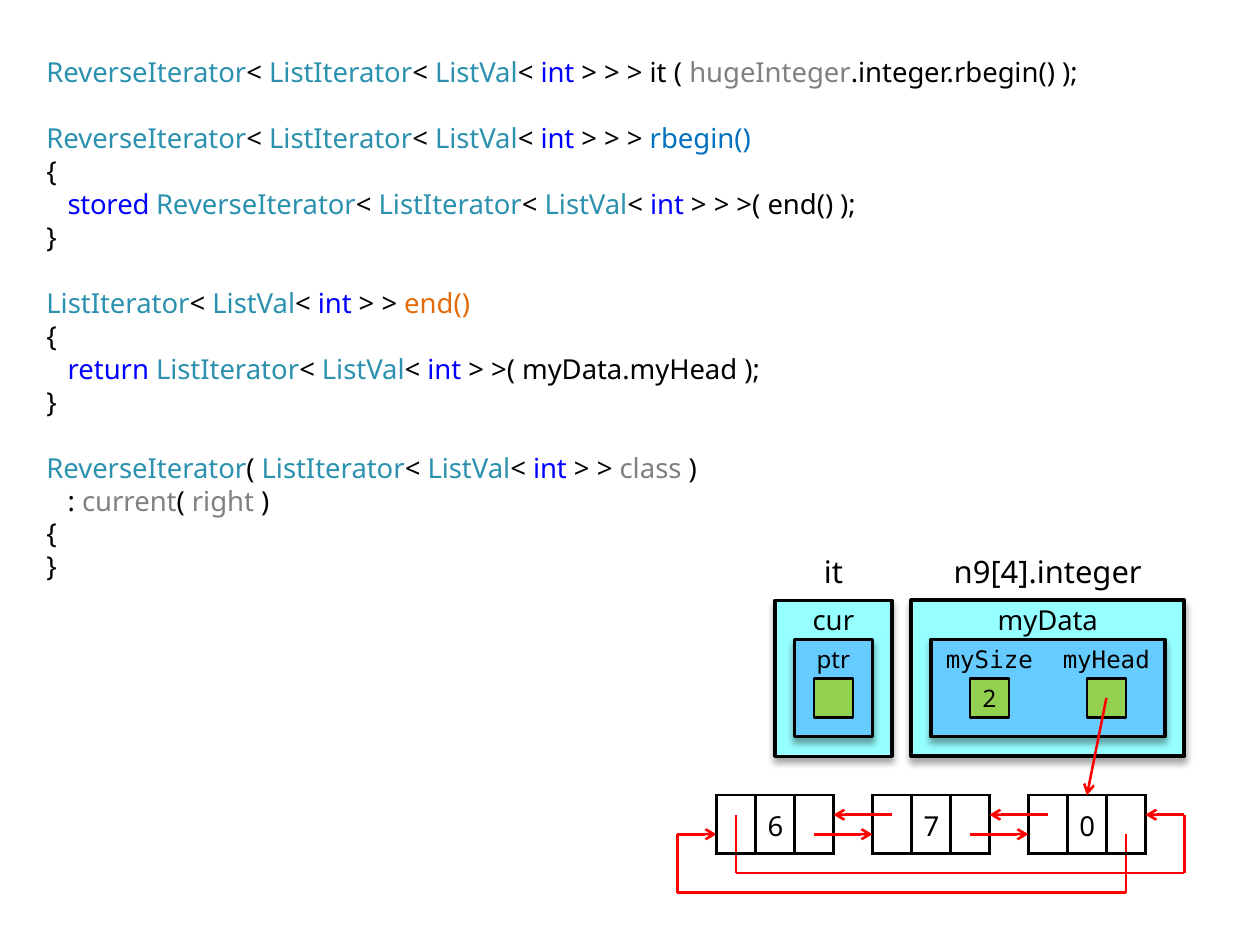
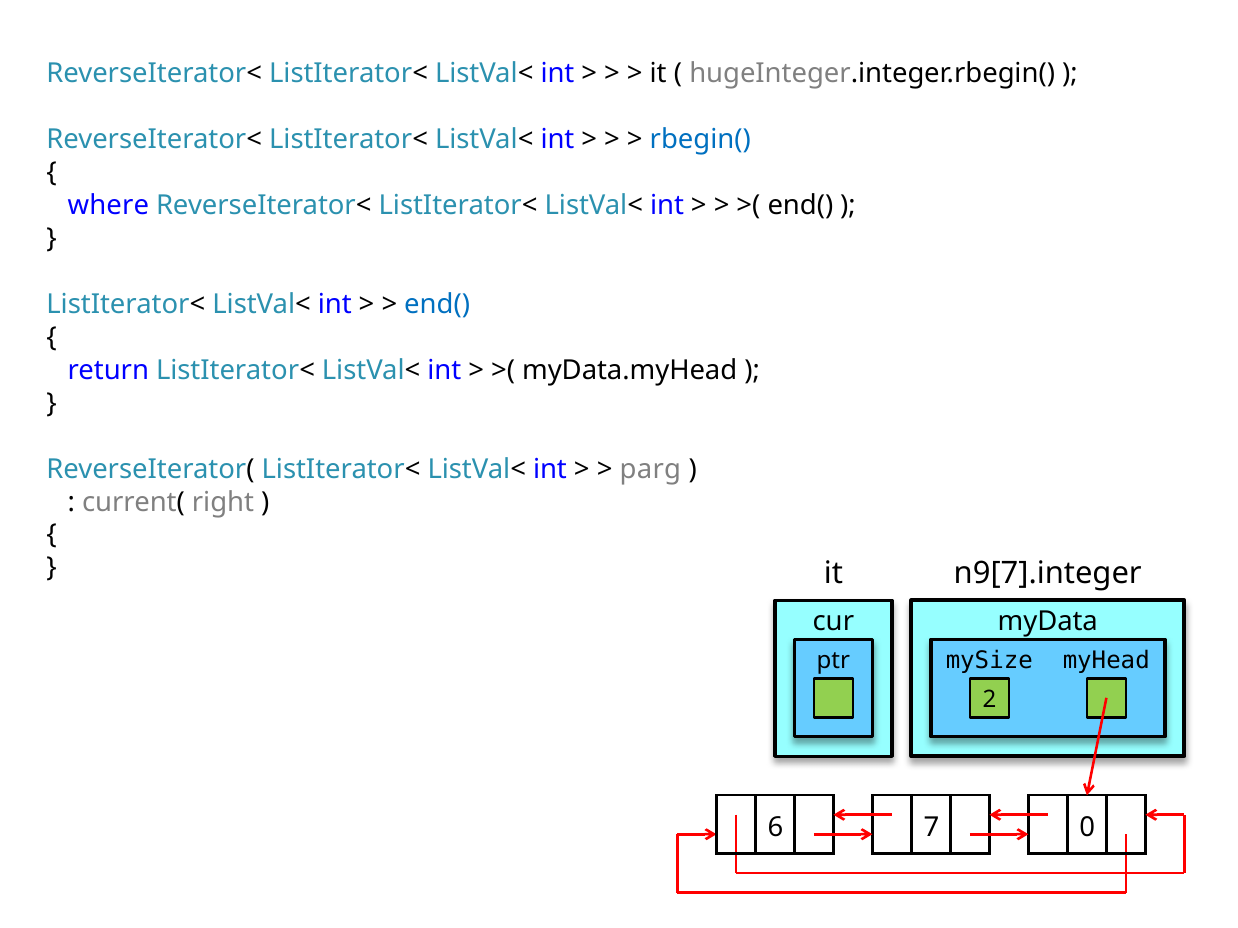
stored: stored -> where
end( at (437, 304) colour: orange -> blue
class: class -> parg
n9[4].integer: n9[4].integer -> n9[7].integer
